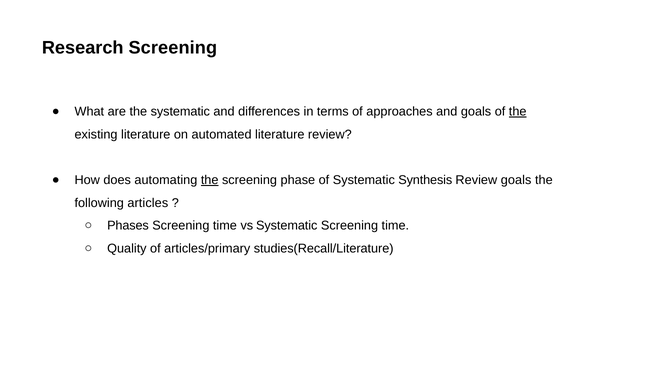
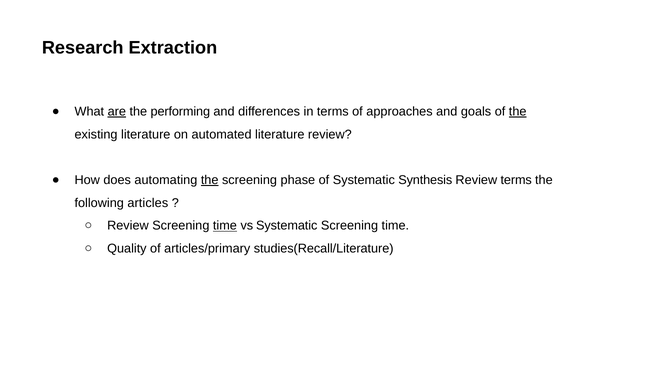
Research Screening: Screening -> Extraction
are underline: none -> present
the systematic: systematic -> performing
Review goals: goals -> terms
Phases at (128, 226): Phases -> Review
time at (225, 226) underline: none -> present
